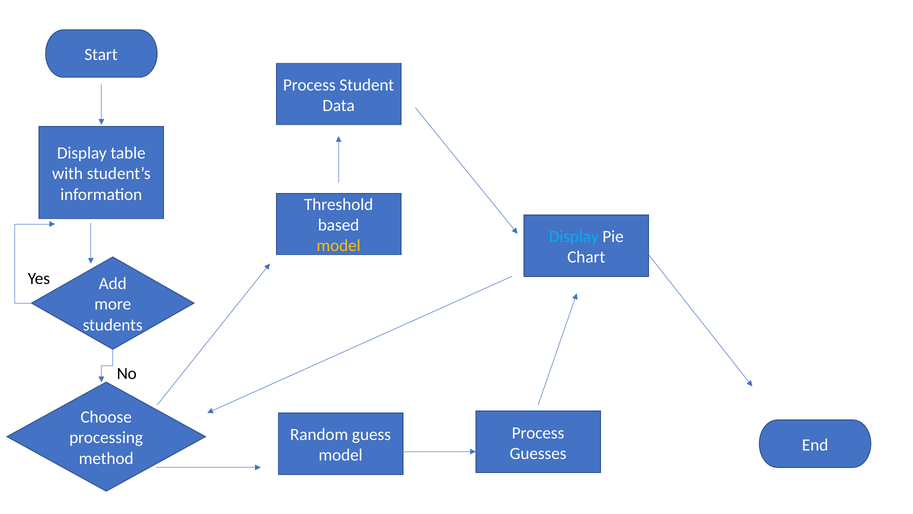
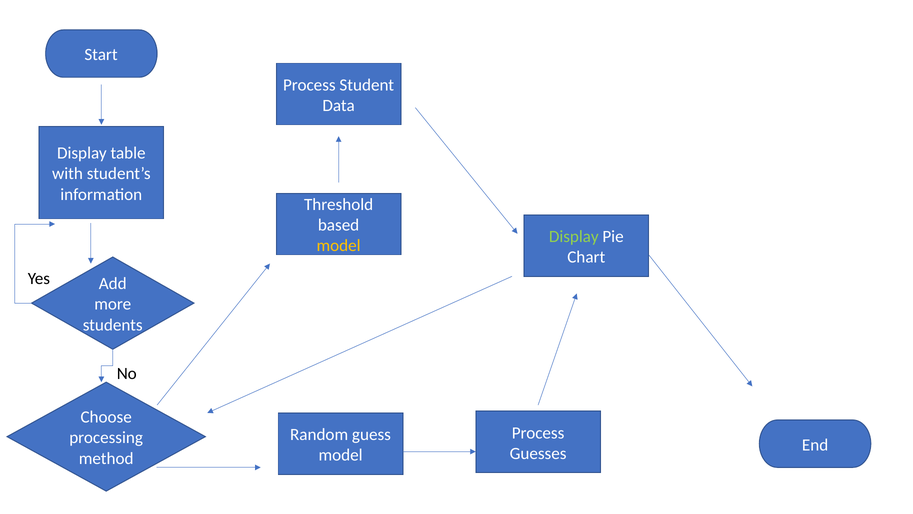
Display at (574, 236) colour: light blue -> light green
